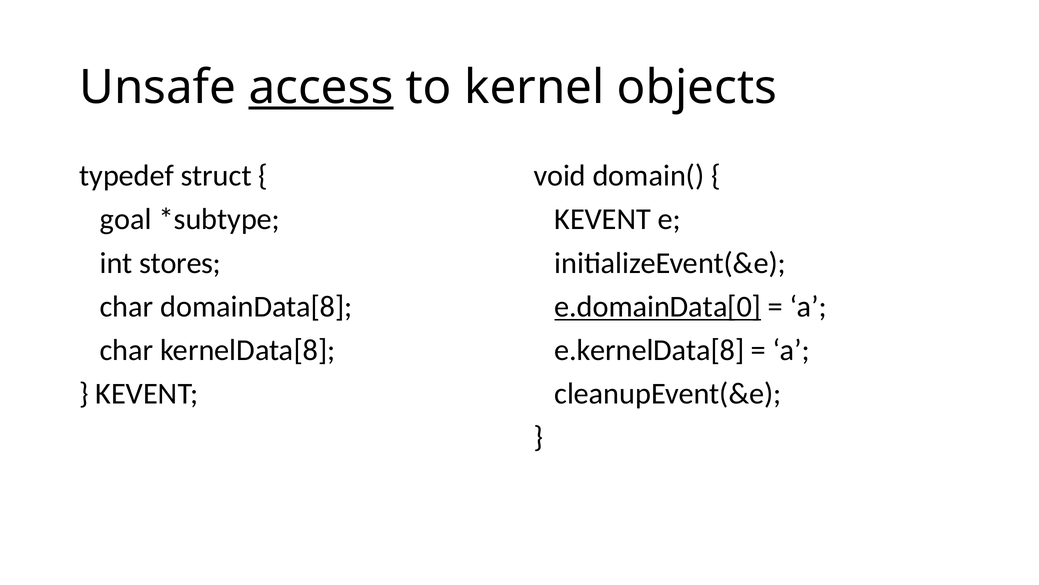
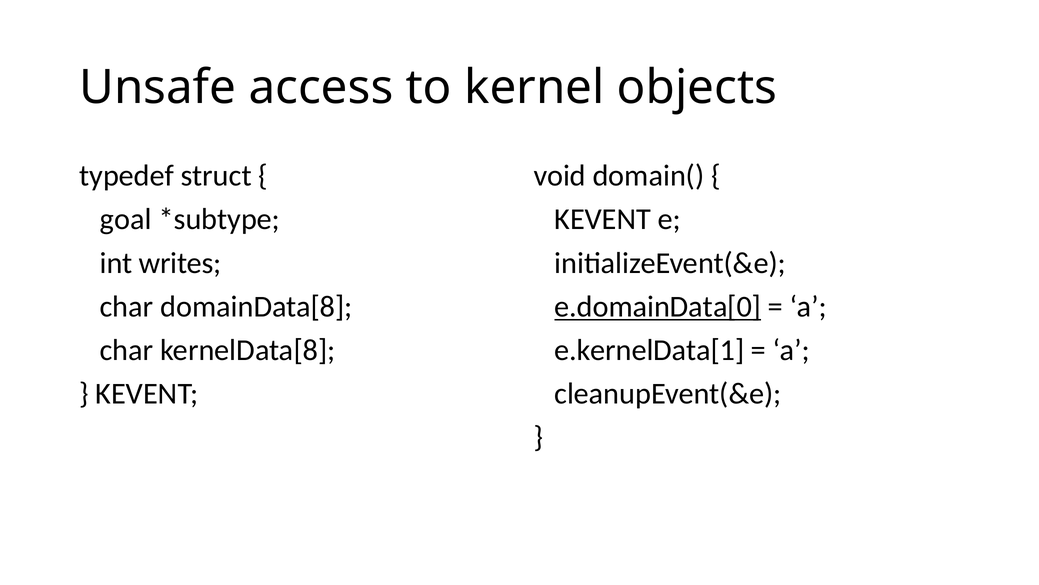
access underline: present -> none
stores: stores -> writes
e.kernelData[8: e.kernelData[8 -> e.kernelData[1
